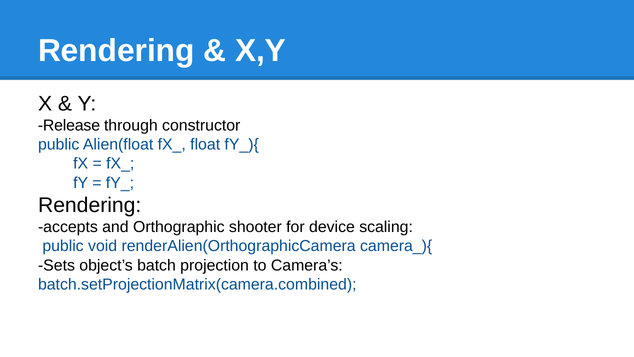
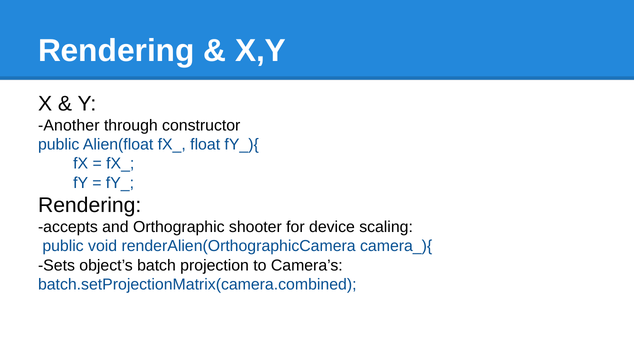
Release: Release -> Another
